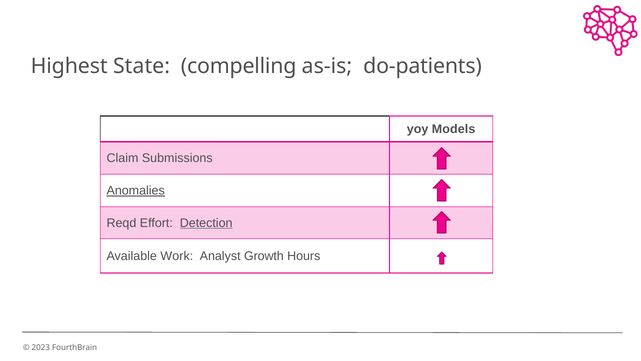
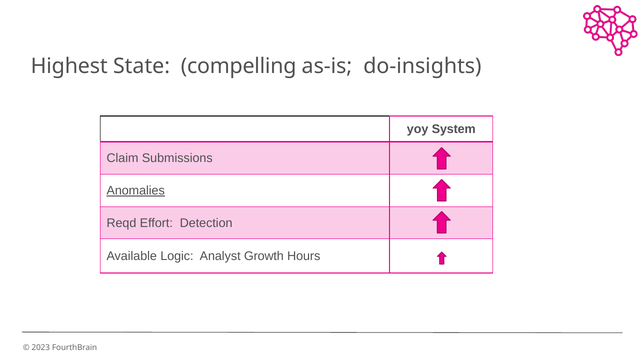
do-patients: do-patients -> do-insights
Models: Models -> System
Detection underline: present -> none
Work: Work -> Logic
